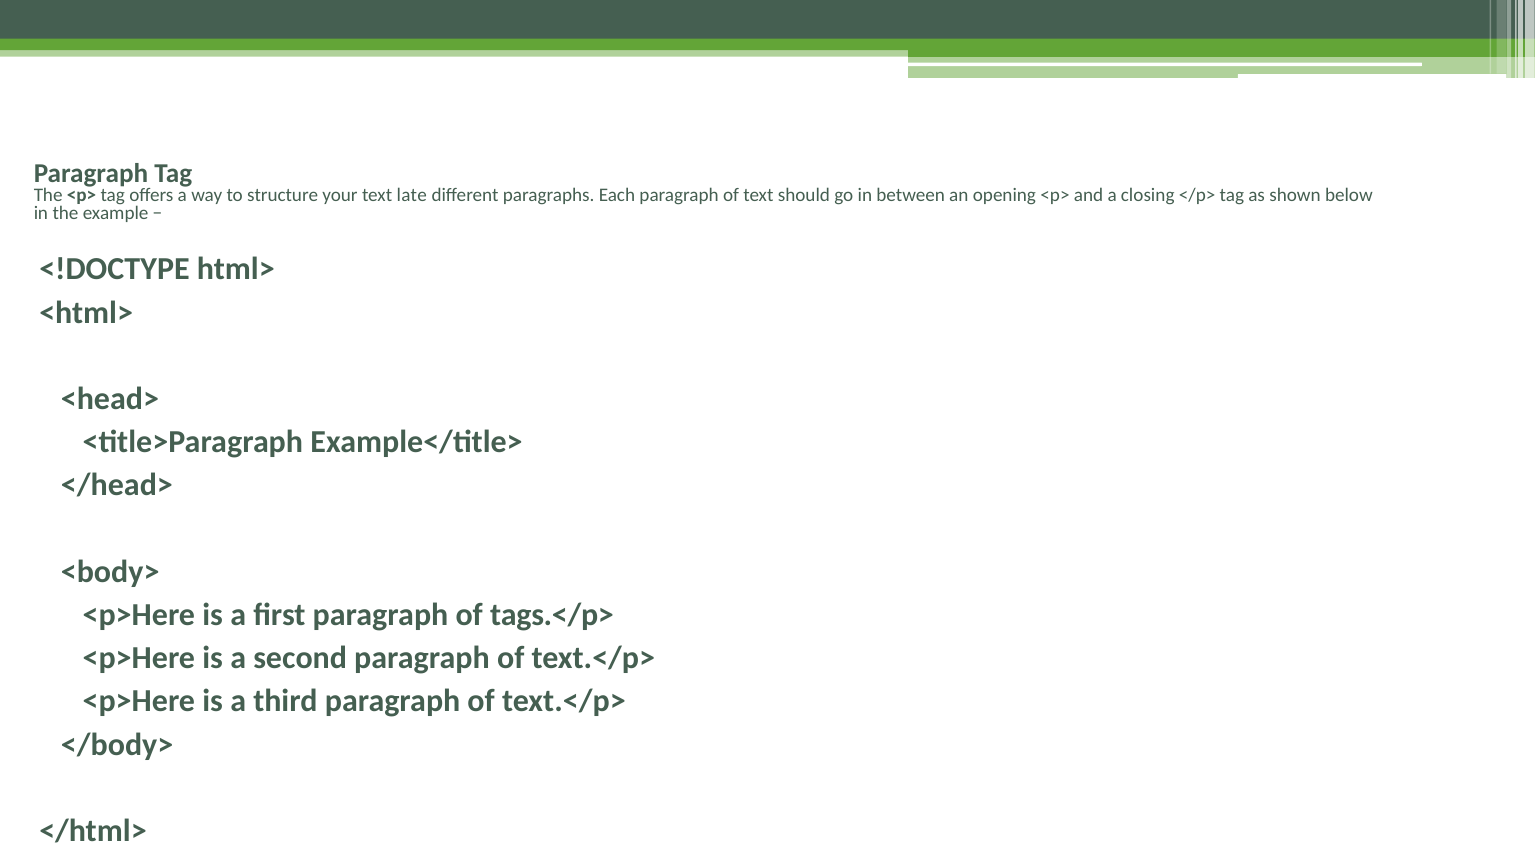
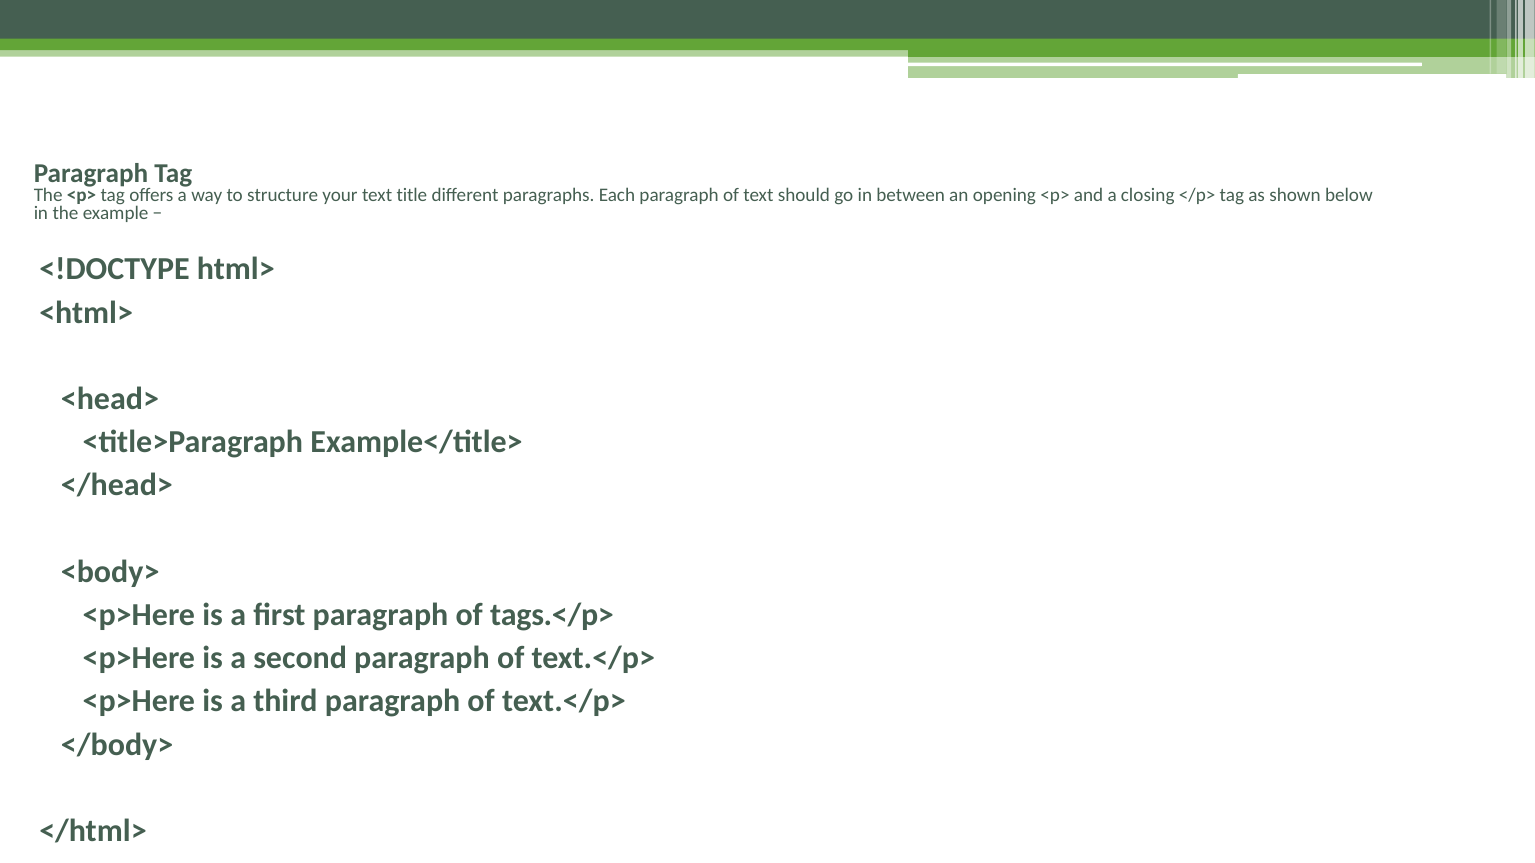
late: late -> title
